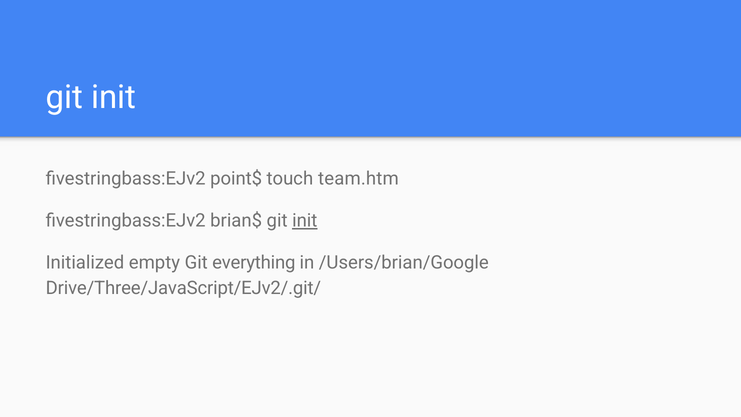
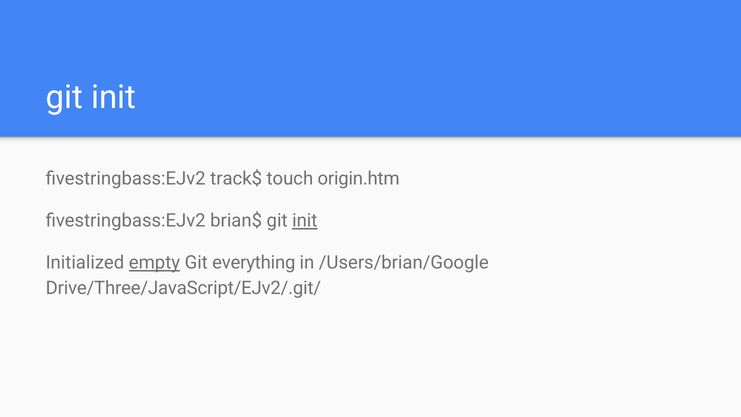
point$: point$ -> track$
team.htm: team.htm -> origin.htm
empty underline: none -> present
